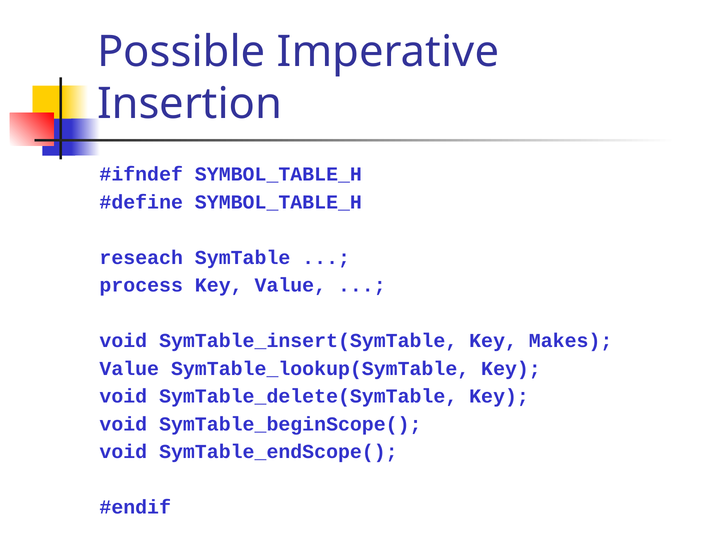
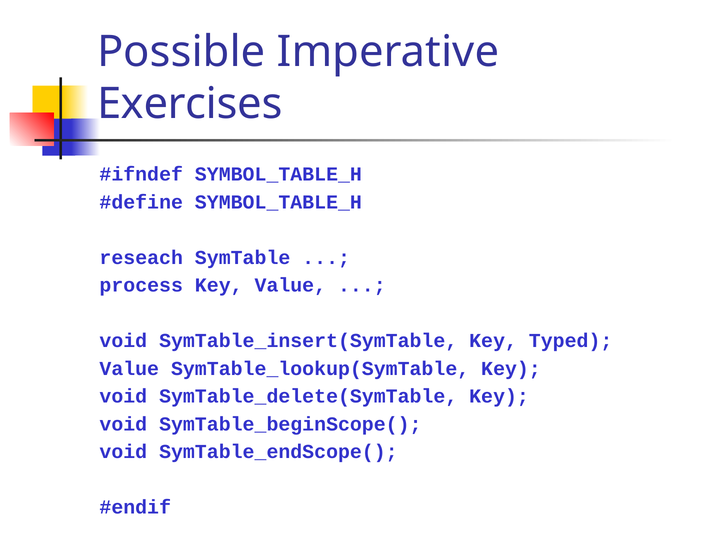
Insertion: Insertion -> Exercises
Makes: Makes -> Typed
